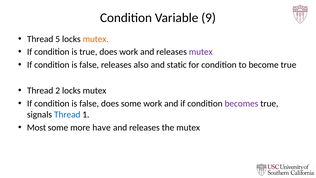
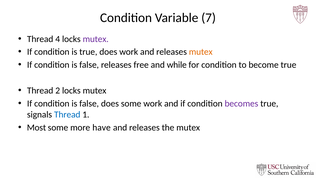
9: 9 -> 7
5: 5 -> 4
mutex at (96, 39) colour: orange -> purple
mutex at (201, 52) colour: purple -> orange
also: also -> free
static: static -> while
